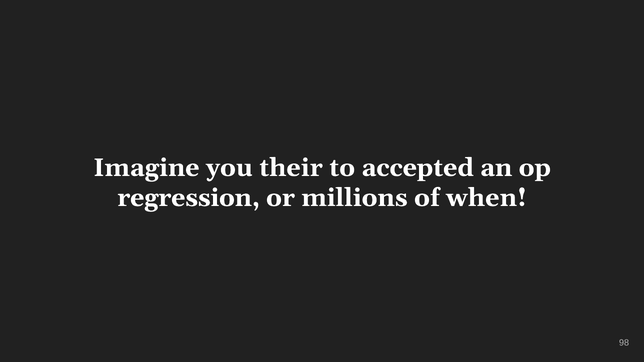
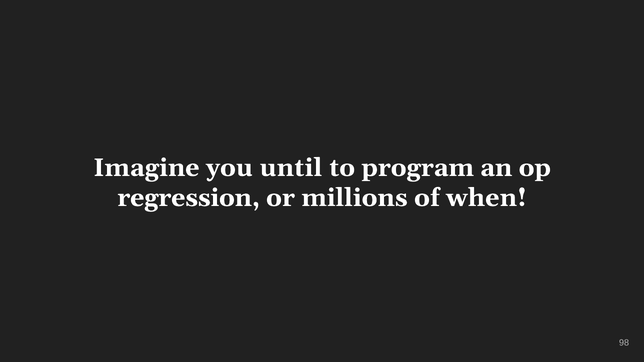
their: their -> until
accepted: accepted -> program
